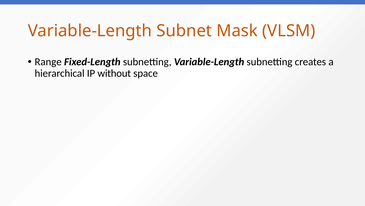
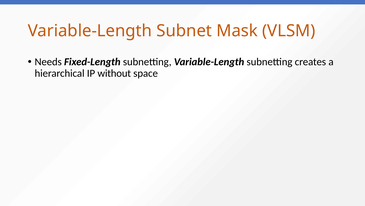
Range: Range -> Needs
